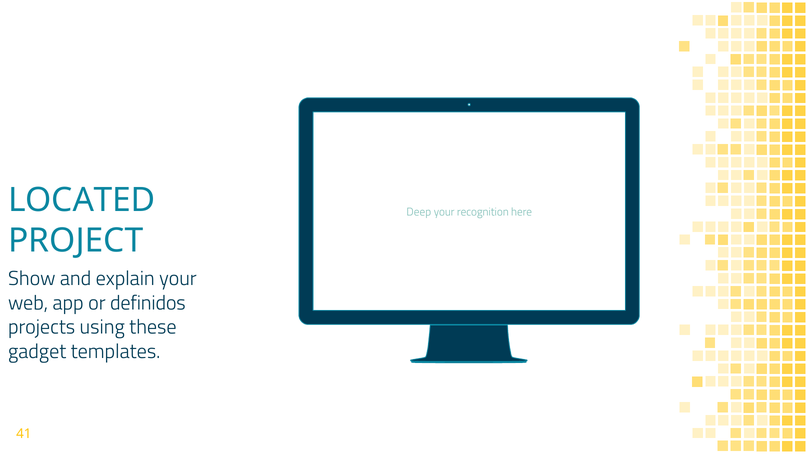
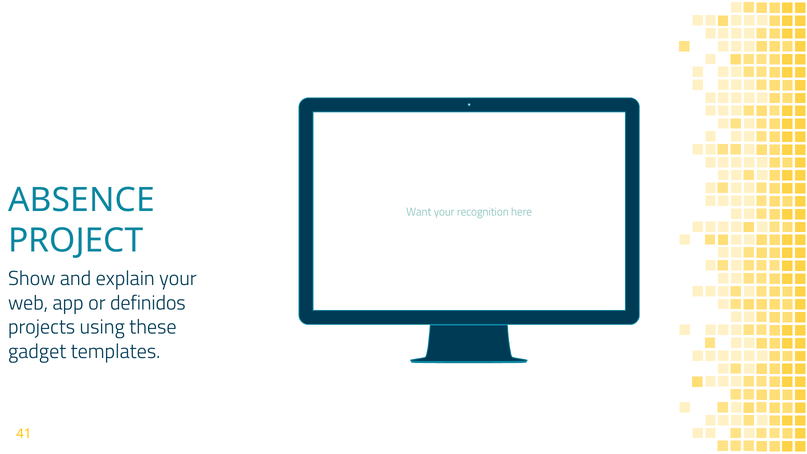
LOCATED: LOCATED -> ABSENCE
Deep: Deep -> Want
